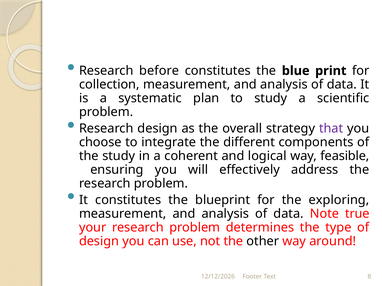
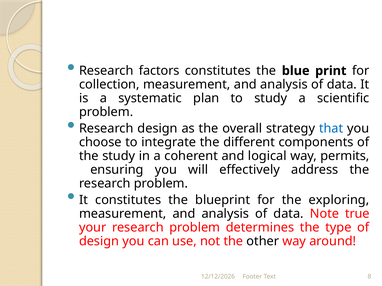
before: before -> factors
that colour: purple -> blue
feasible: feasible -> permits
